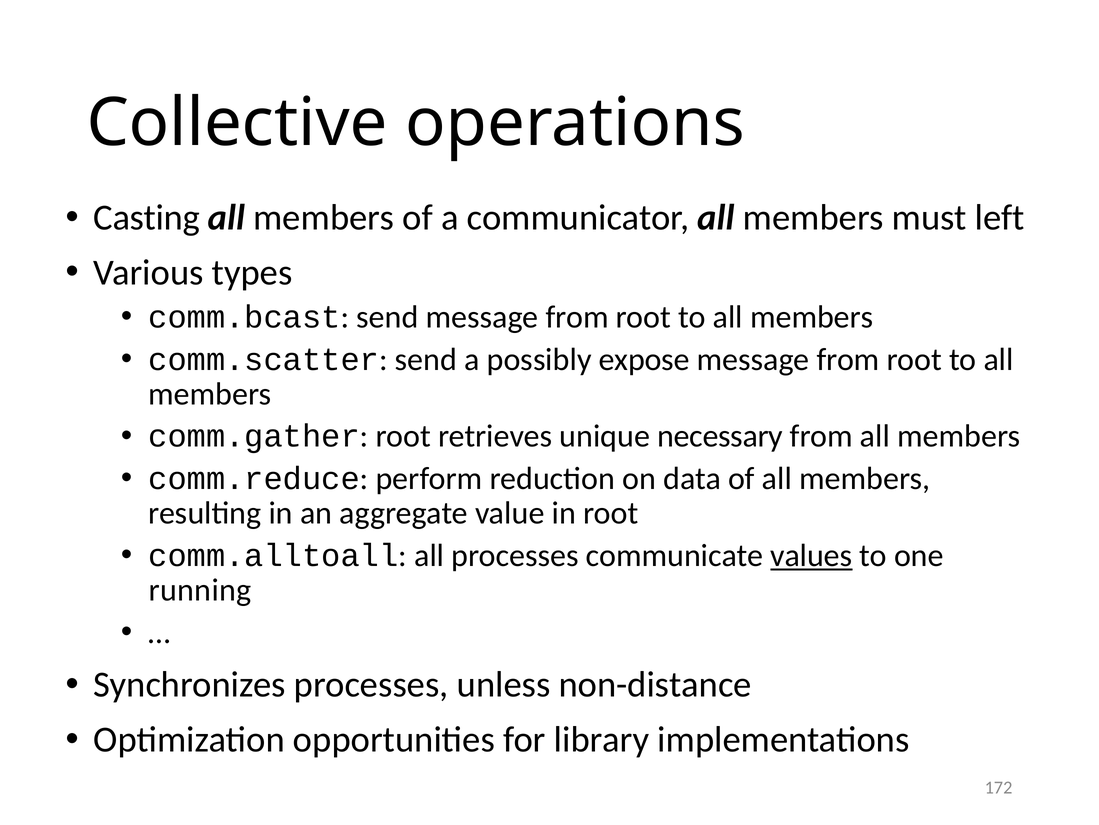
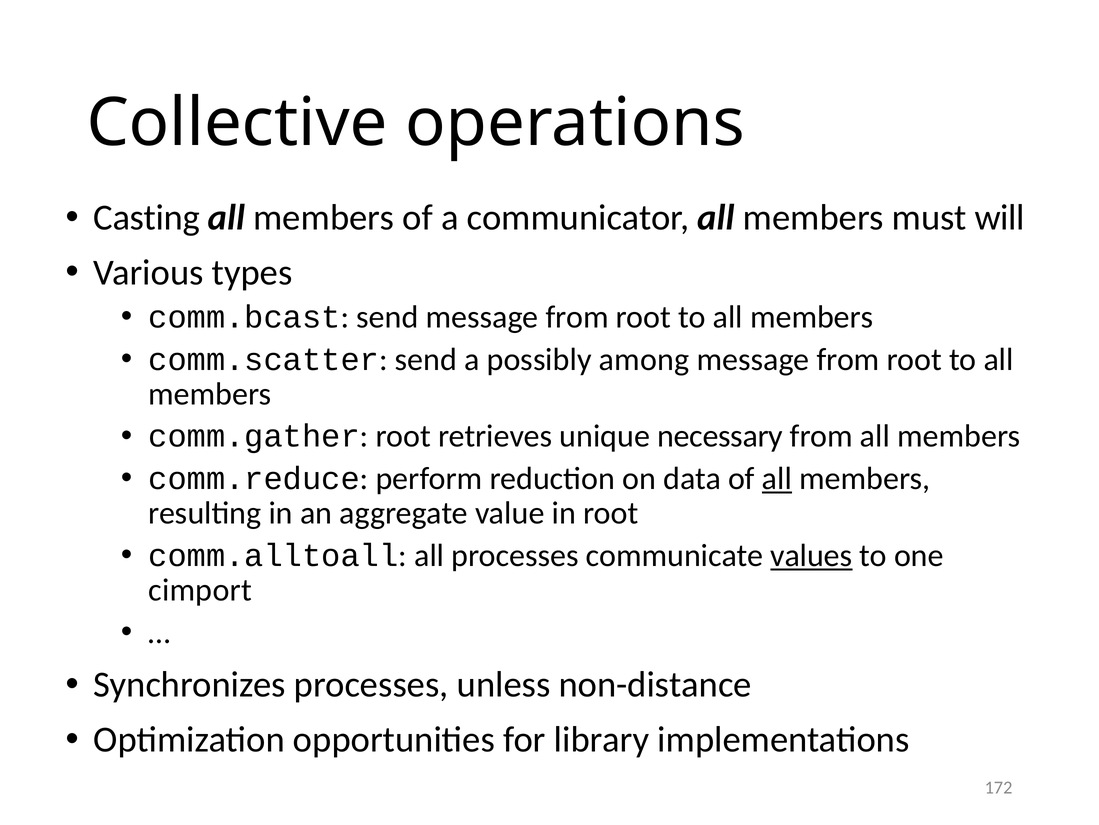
left: left -> will
expose: expose -> among
all at (777, 478) underline: none -> present
running: running -> cimport
